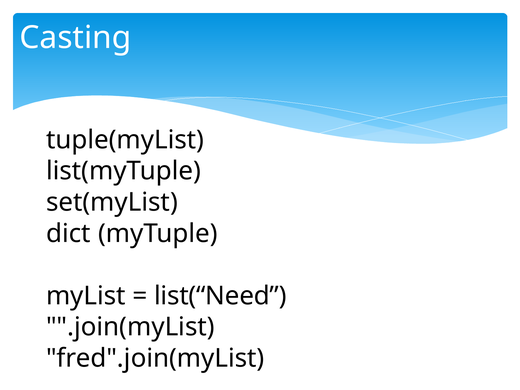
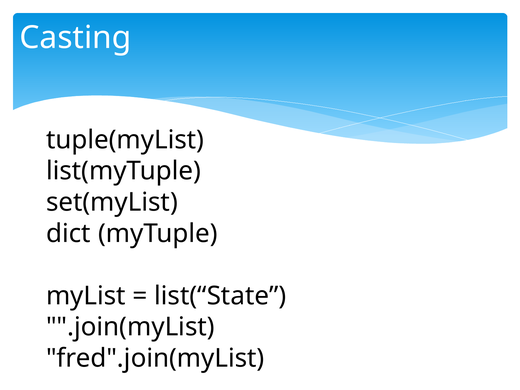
list(“Need: list(“Need -> list(“State
